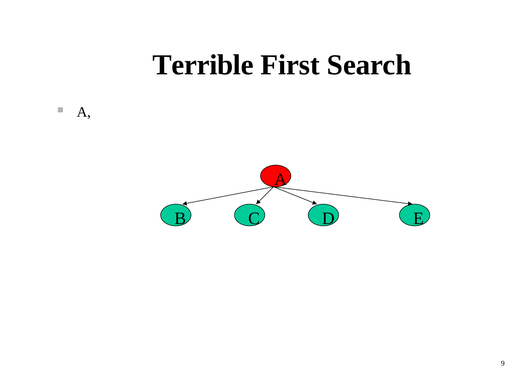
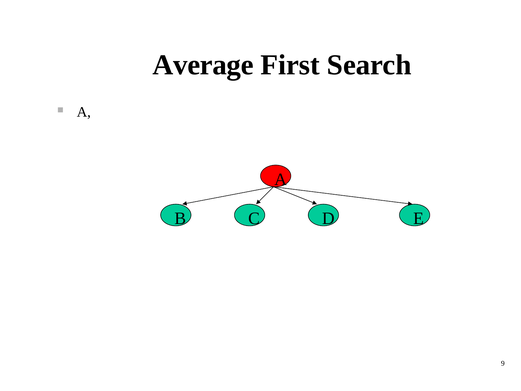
Terrible: Terrible -> Average
